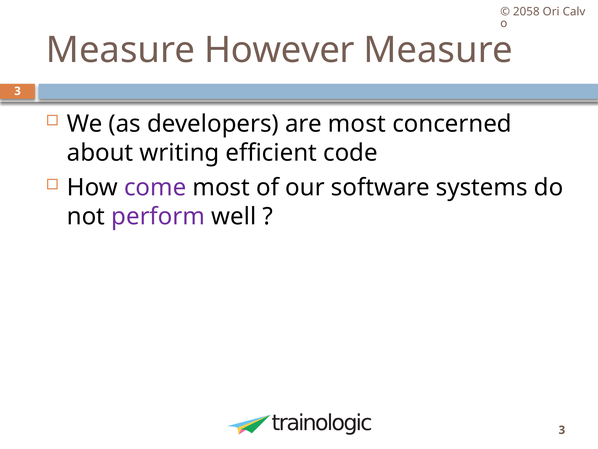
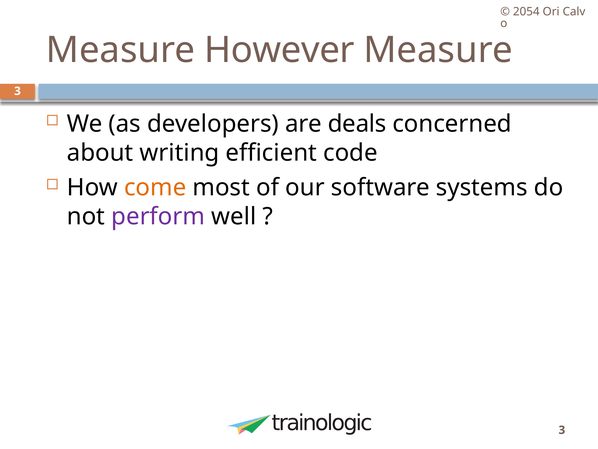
2058: 2058 -> 2054
are most: most -> deals
come colour: purple -> orange
